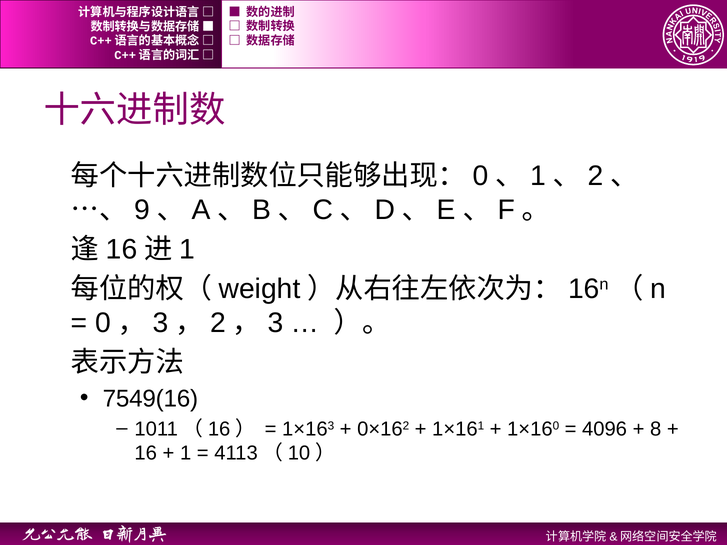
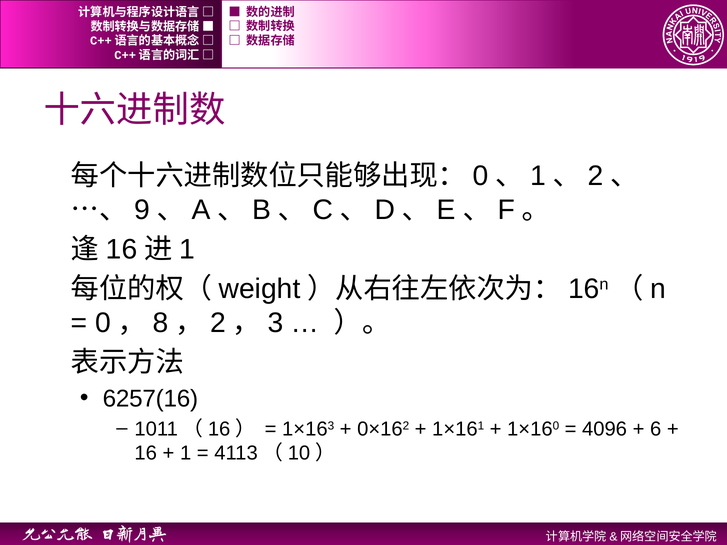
3 at (161, 323): 3 -> 8
7549(16: 7549(16 -> 6257(16
8: 8 -> 6
